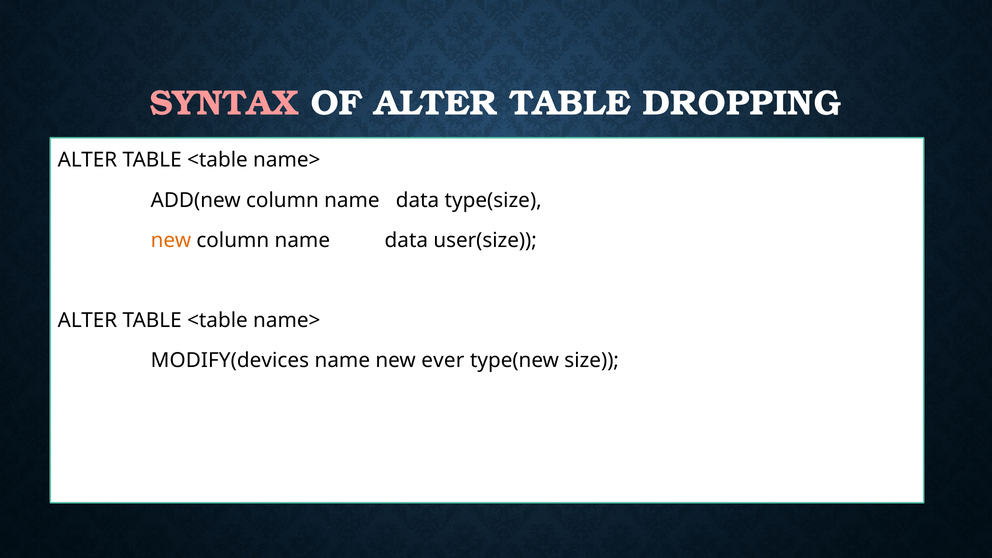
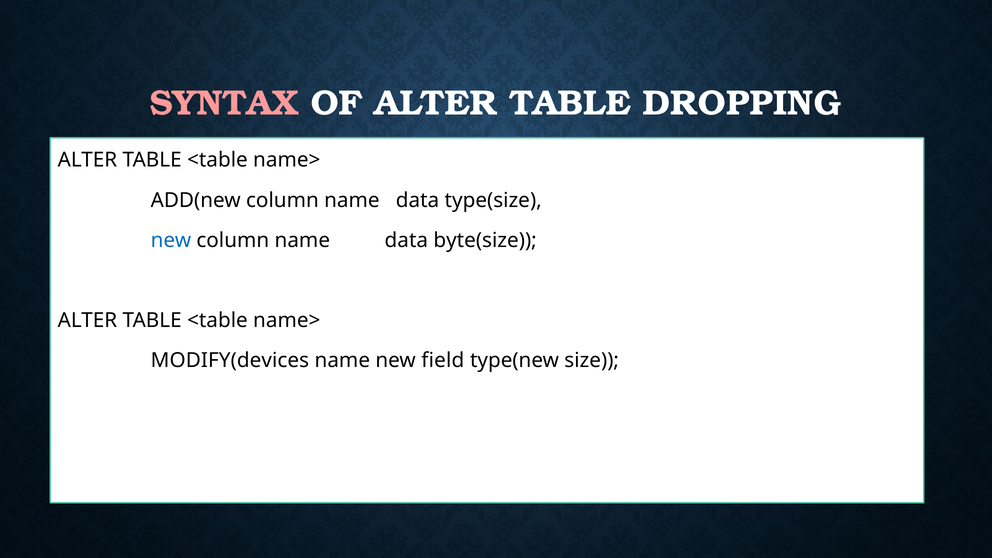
new at (171, 240) colour: orange -> blue
user(size: user(size -> byte(size
ever: ever -> field
